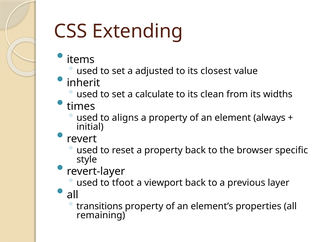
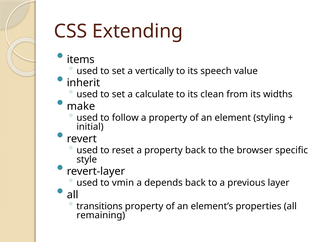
adjusted: adjusted -> vertically
closest: closest -> speech
times: times -> make
aligns: aligns -> follow
always: always -> styling
tfoot: tfoot -> vmin
viewport: viewport -> depends
